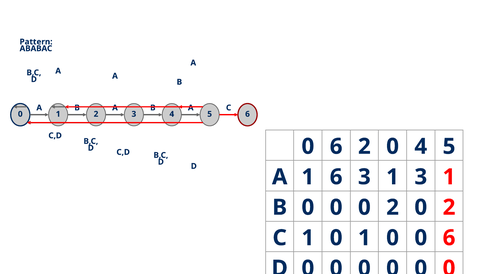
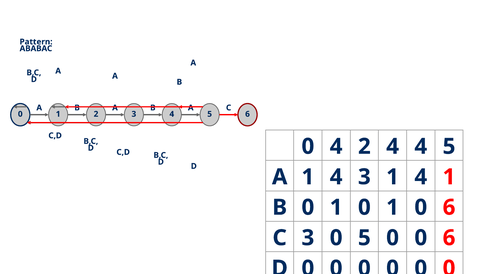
6 at (336, 146): 6 -> 4
0 at (393, 146): 0 -> 4
A 1 6: 6 -> 4
3 1 3: 3 -> 4
B 0 0: 0 -> 1
2 at (393, 207): 2 -> 1
2 at (449, 207): 2 -> 6
C 1: 1 -> 3
0 1: 1 -> 5
